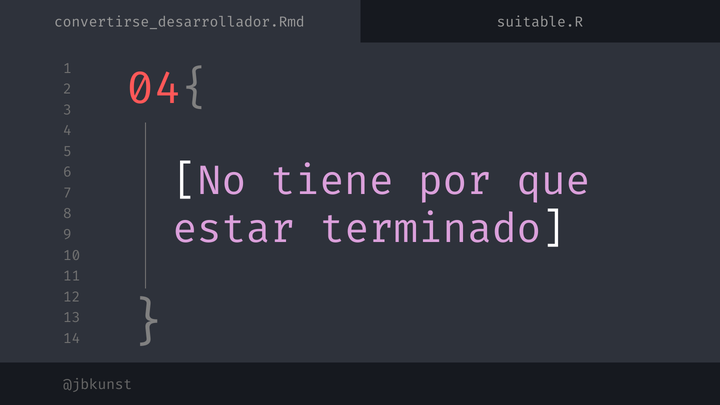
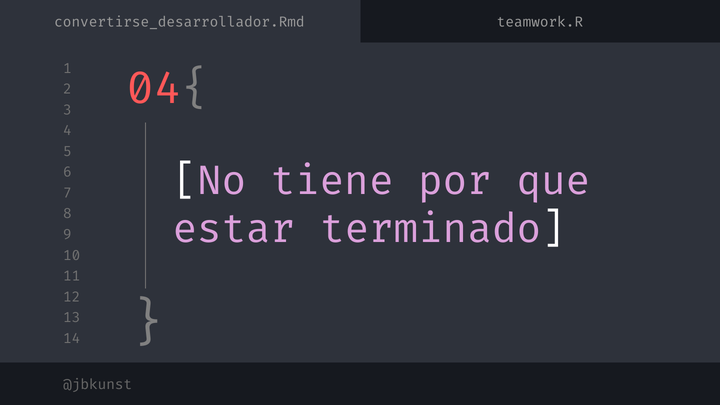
suitable.R: suitable.R -> teamwork.R
